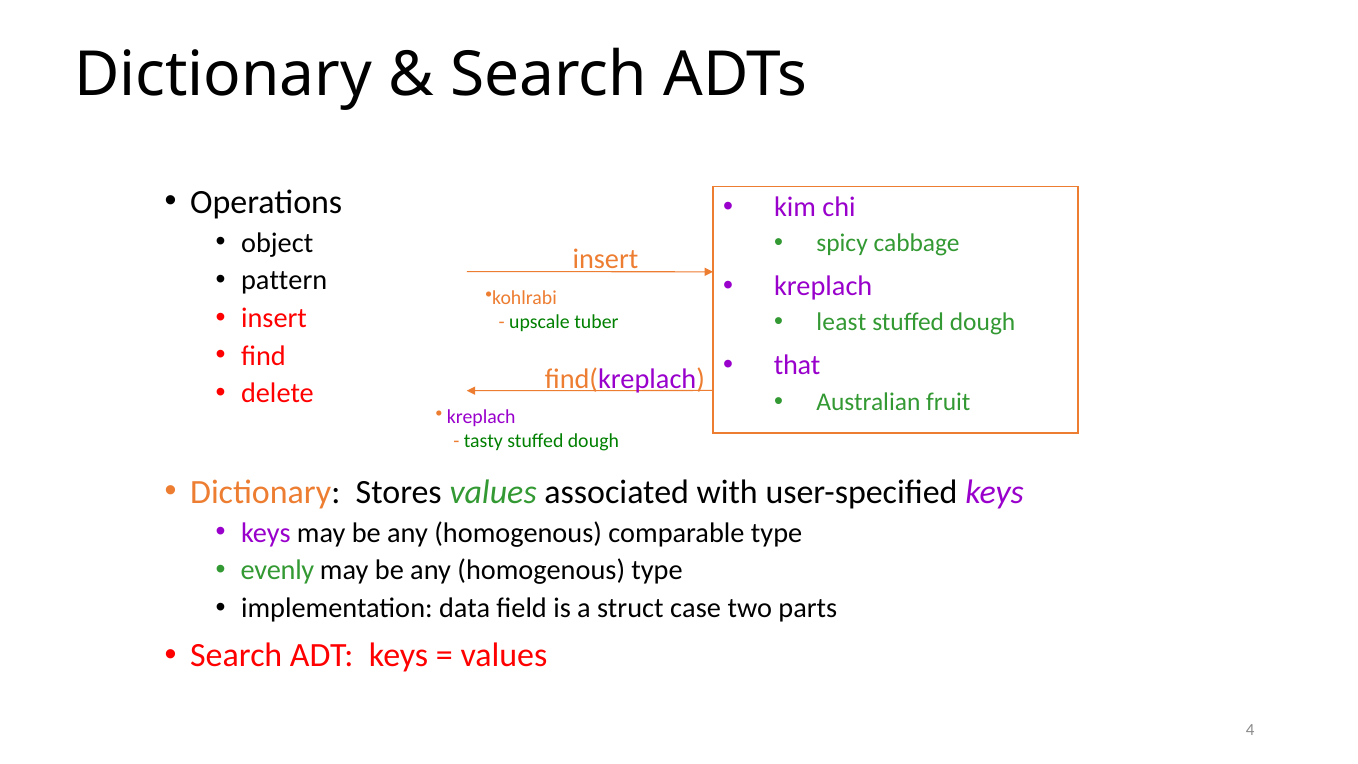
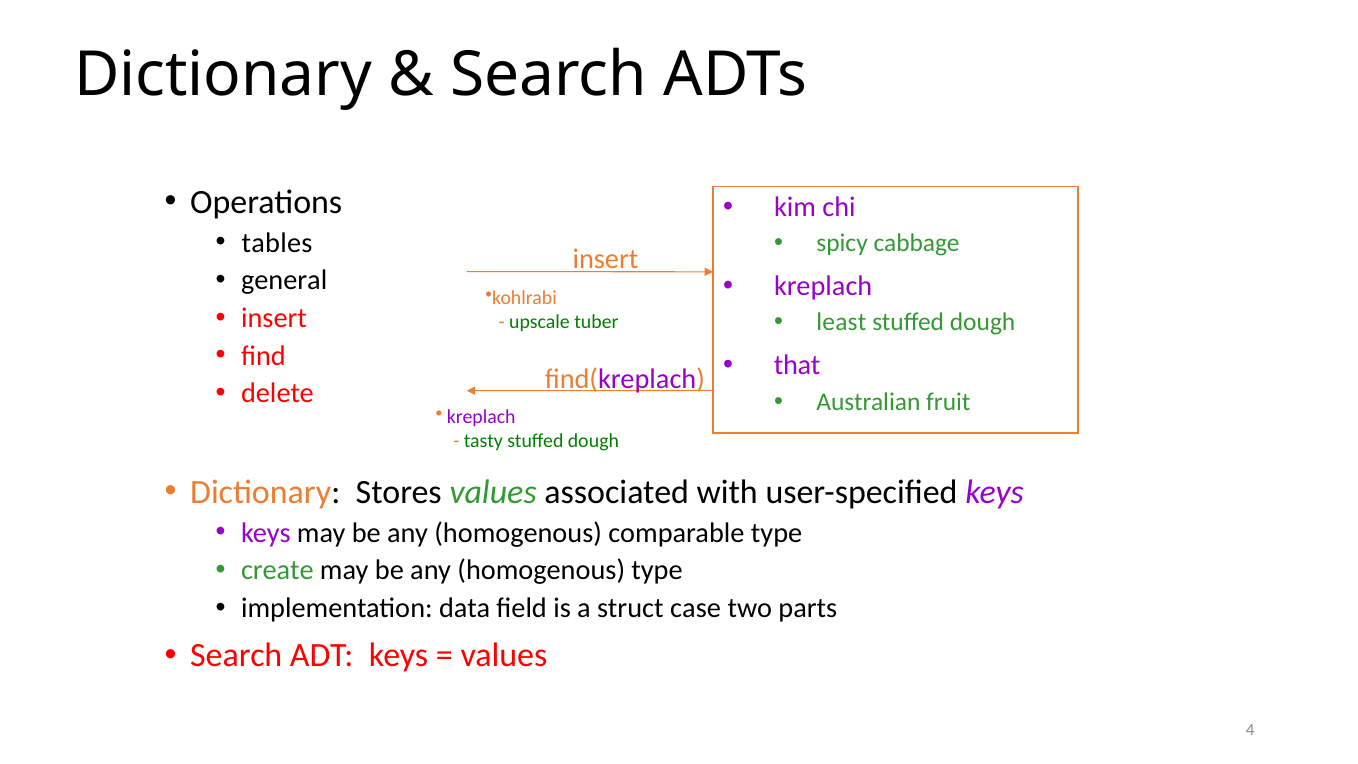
object: object -> tables
pattern: pattern -> general
evenly: evenly -> create
